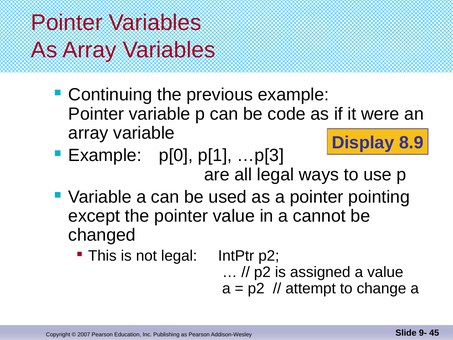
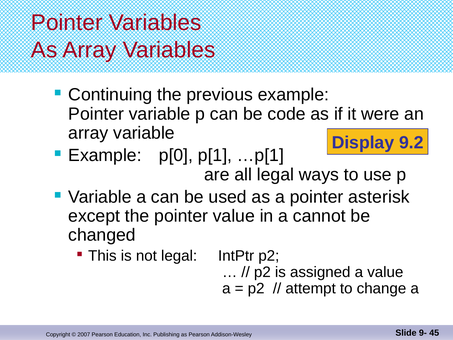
8.9: 8.9 -> 9.2
…p[3: …p[3 -> …p[1
pointing: pointing -> asterisk
